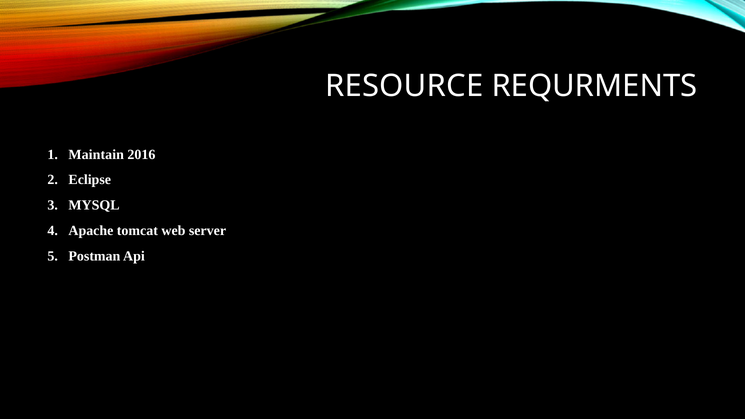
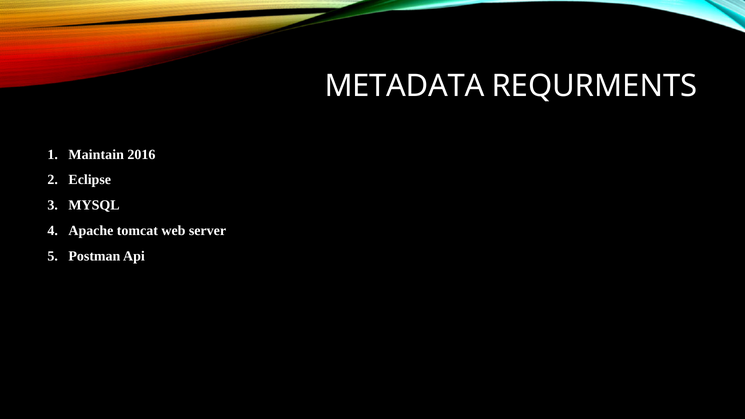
RESOURCE: RESOURCE -> METADATA
